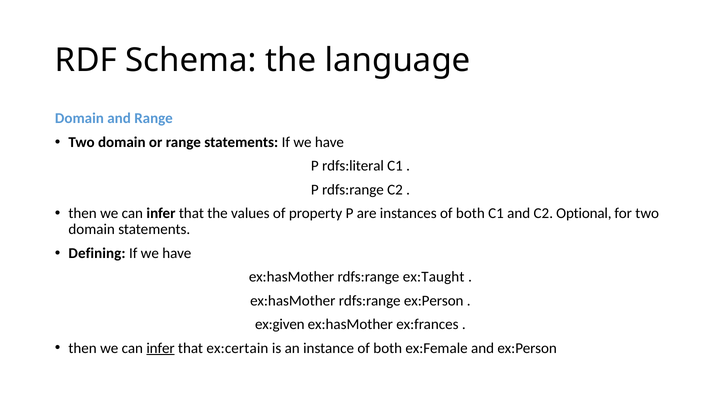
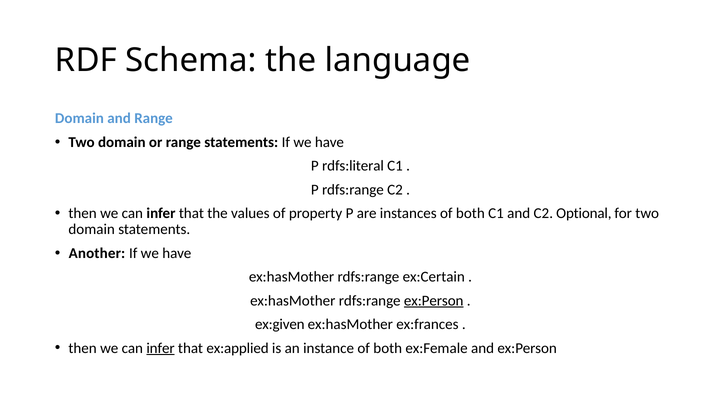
Defining: Defining -> Another
ex:Taught: ex:Taught -> ex:Certain
ex:Person at (434, 301) underline: none -> present
ex:certain: ex:certain -> ex:applied
